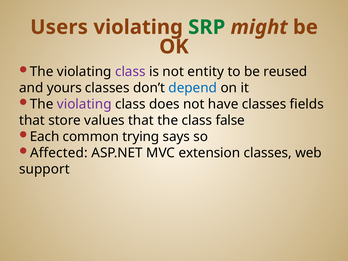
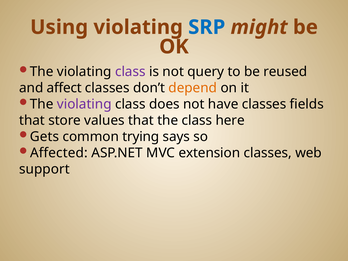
Users: Users -> Using
SRP colour: green -> blue
entity: entity -> query
yours: yours -> affect
depend colour: blue -> orange
false: false -> here
Each: Each -> Gets
